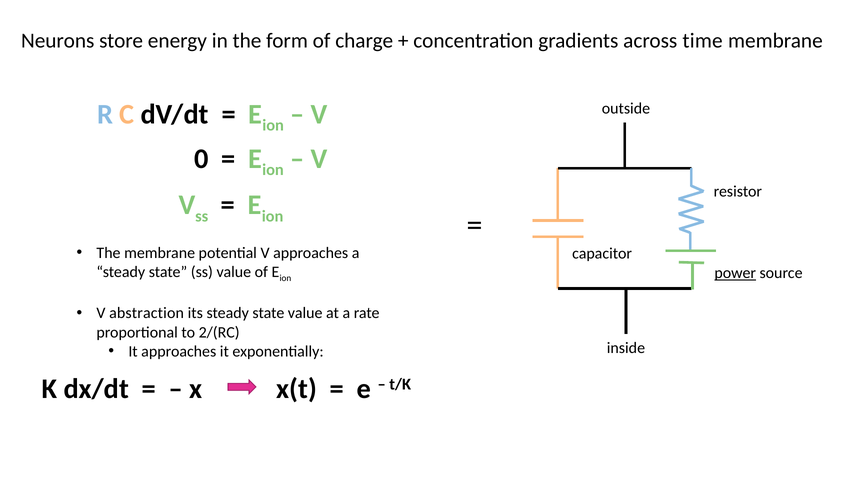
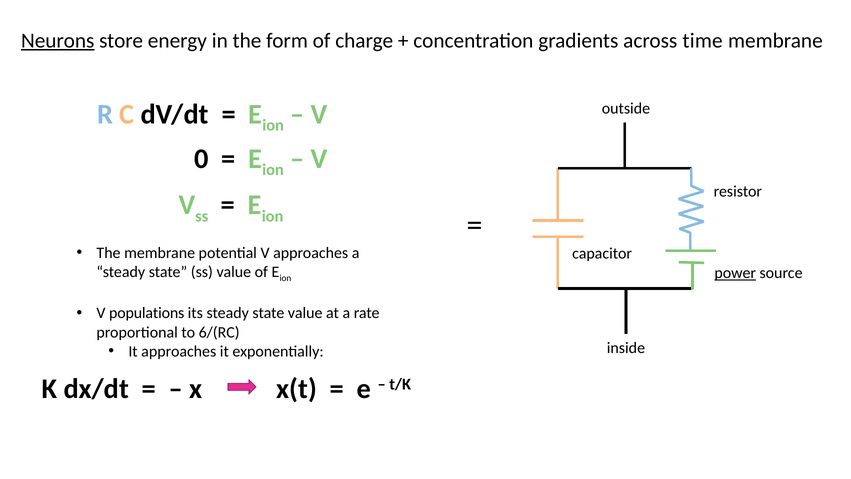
Neurons underline: none -> present
abstraction: abstraction -> populations
2/(RC: 2/(RC -> 6/(RC
